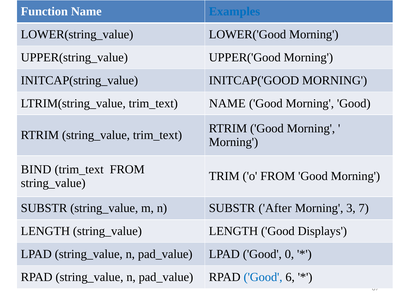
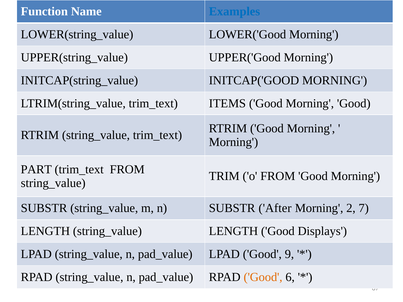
NAME at (227, 103): NAME -> ITEMS
BIND: BIND -> PART
3: 3 -> 2
0: 0 -> 9
Good at (263, 277) colour: blue -> orange
